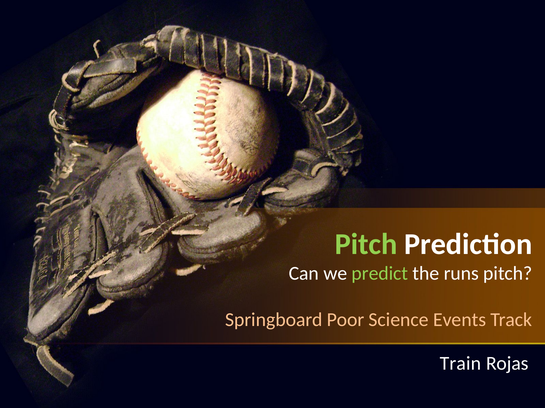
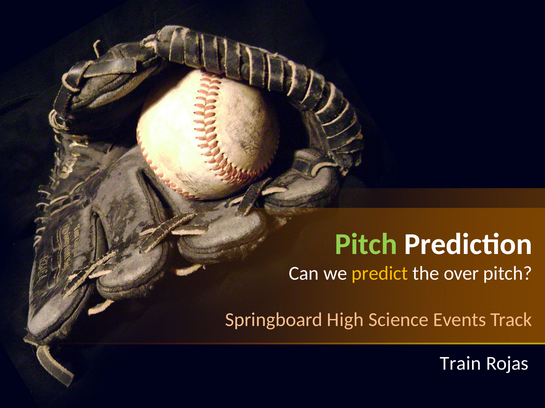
predict colour: light green -> yellow
runs: runs -> over
Poor: Poor -> High
